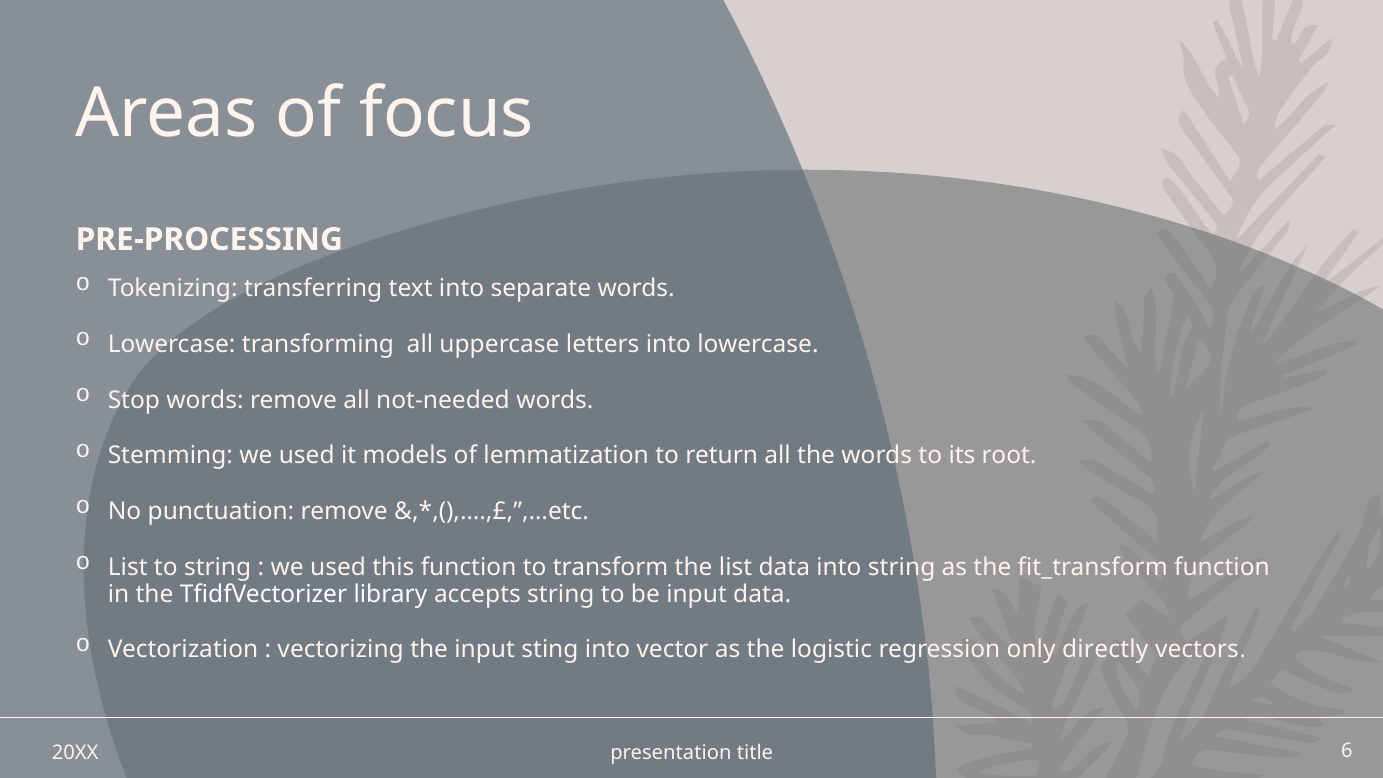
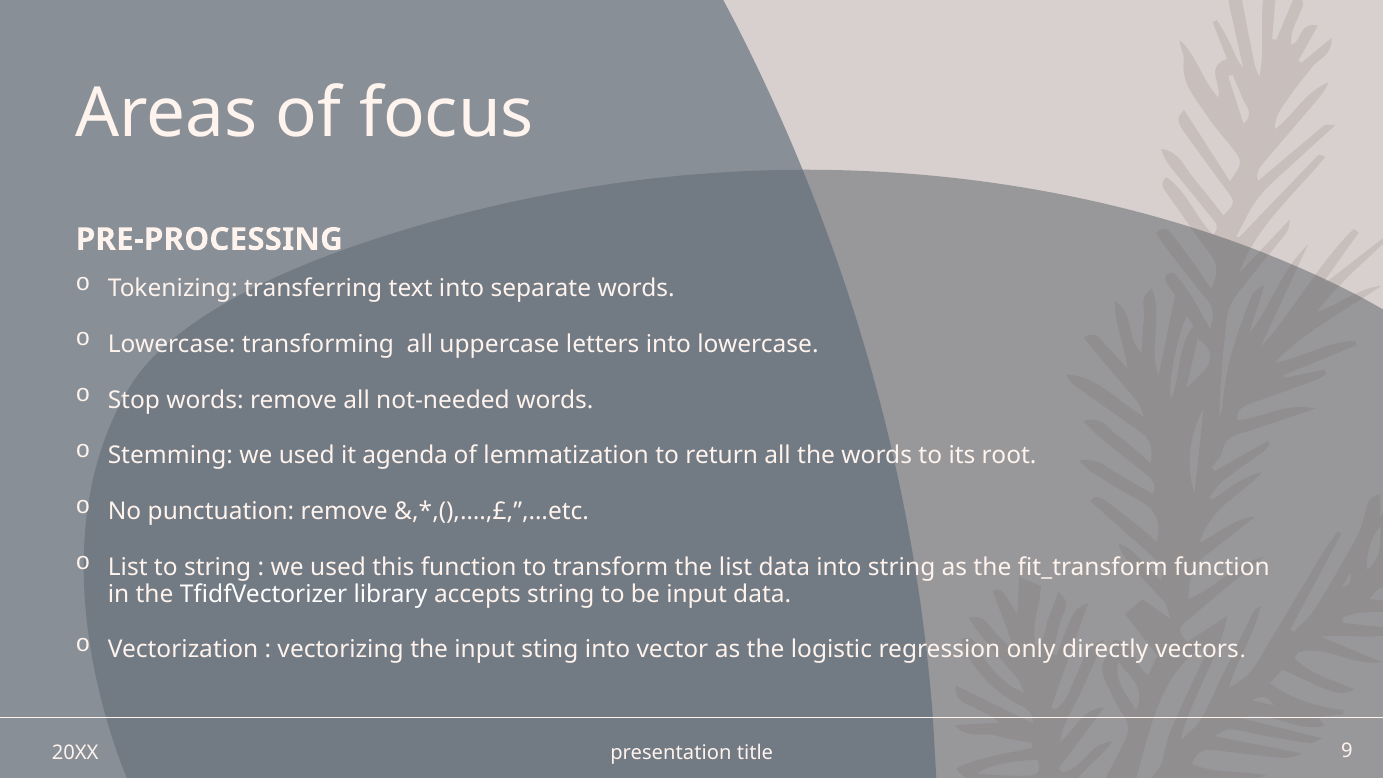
models: models -> agenda
6: 6 -> 9
